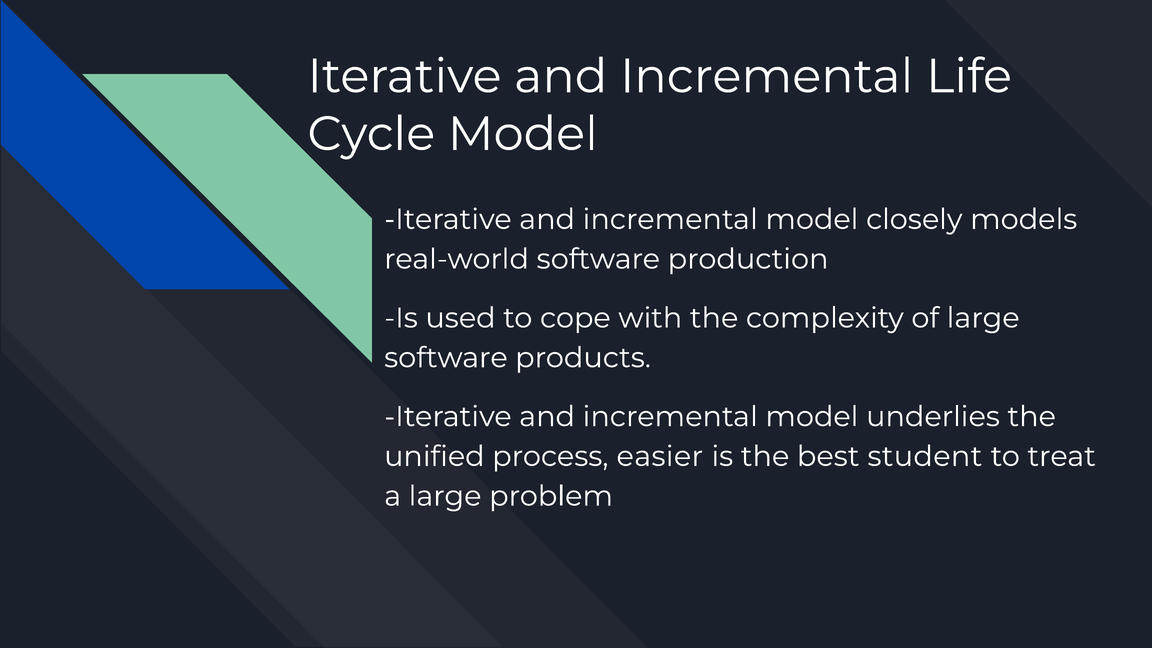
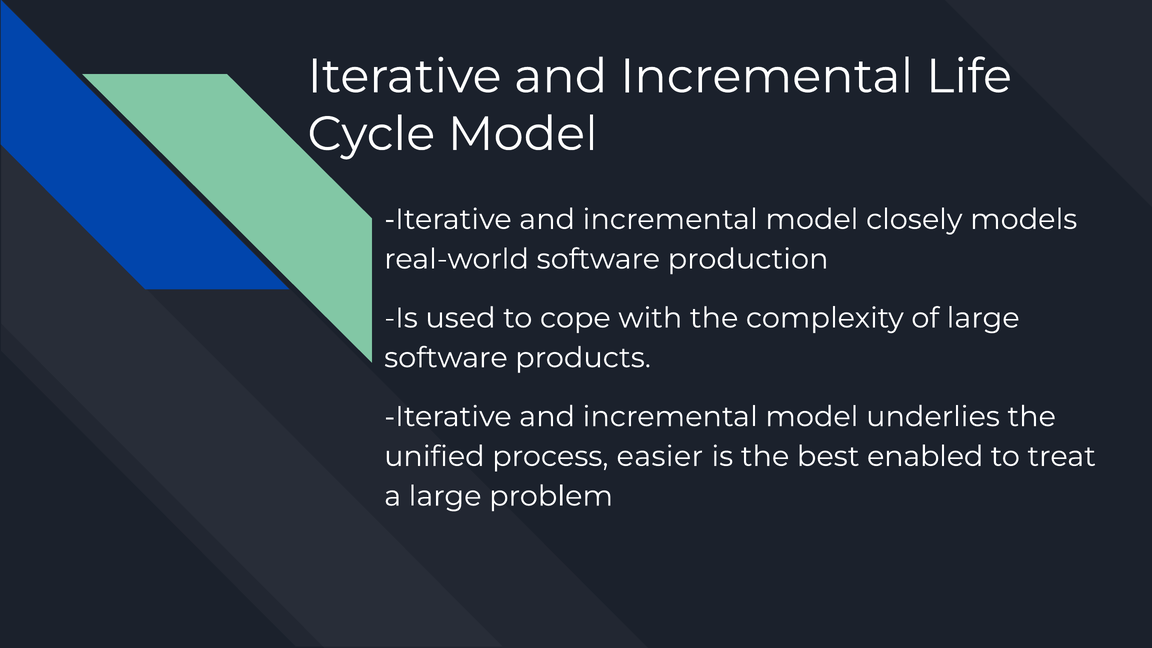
student: student -> enabled
